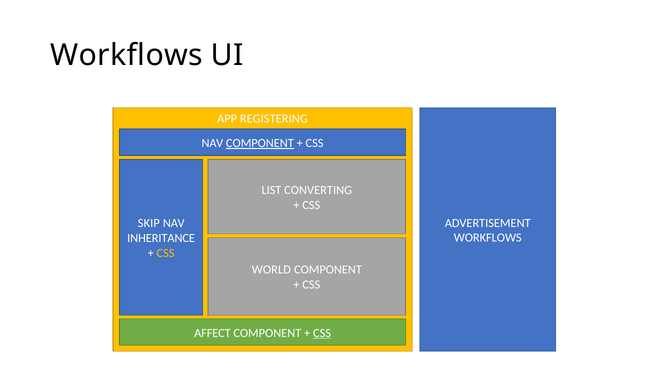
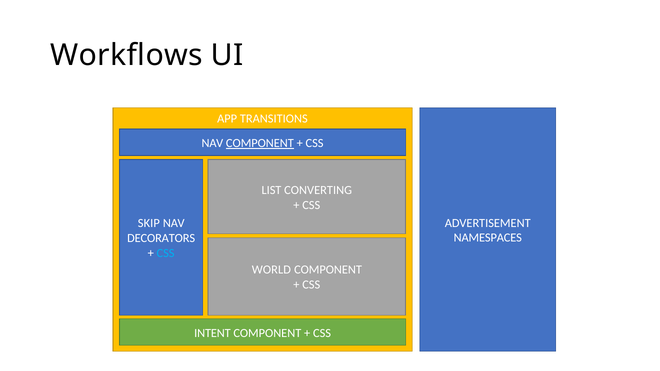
REGISTERING: REGISTERING -> TRANSITIONS
WORKFLOWS at (488, 238): WORKFLOWS -> NAMESPACES
INHERITANCE: INHERITANCE -> DECORATORS
CSS at (166, 253) colour: yellow -> light blue
AFFECT: AFFECT -> INTENT
CSS at (322, 333) underline: present -> none
